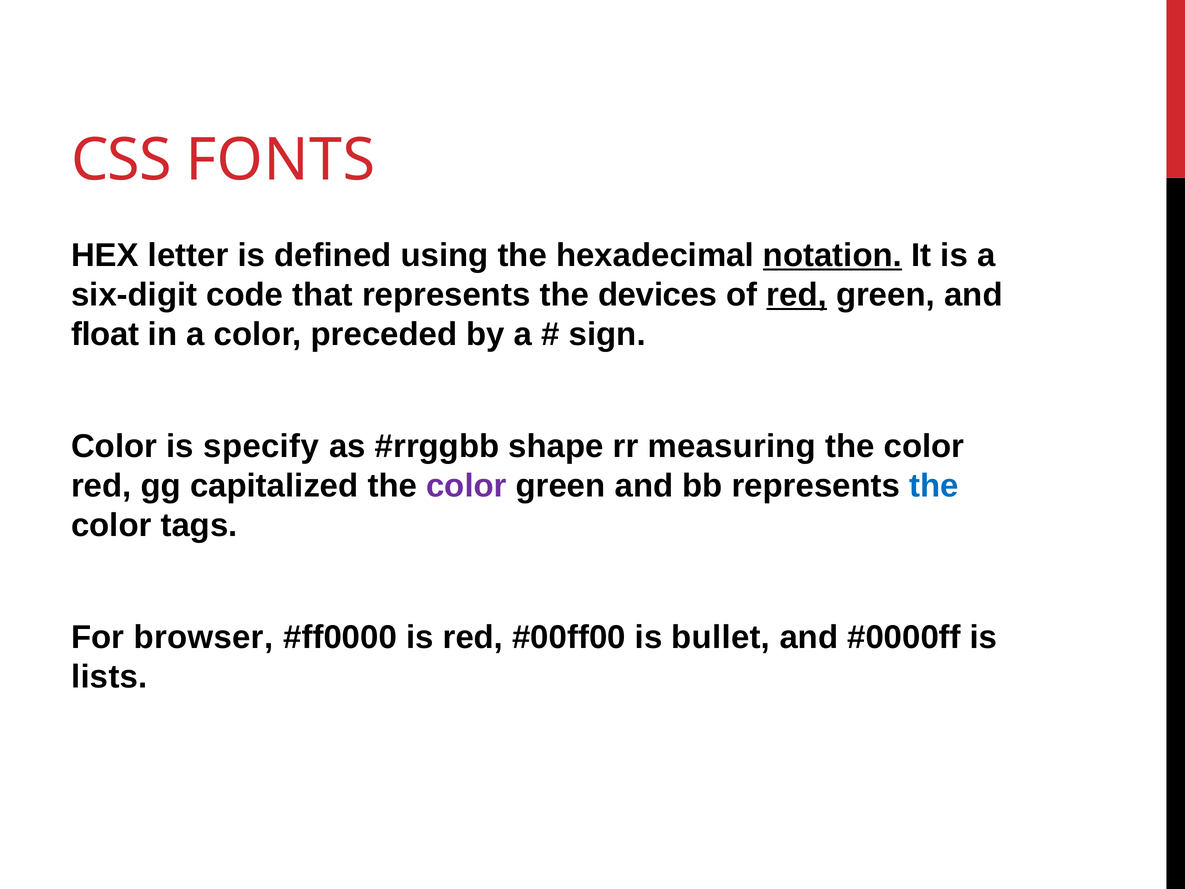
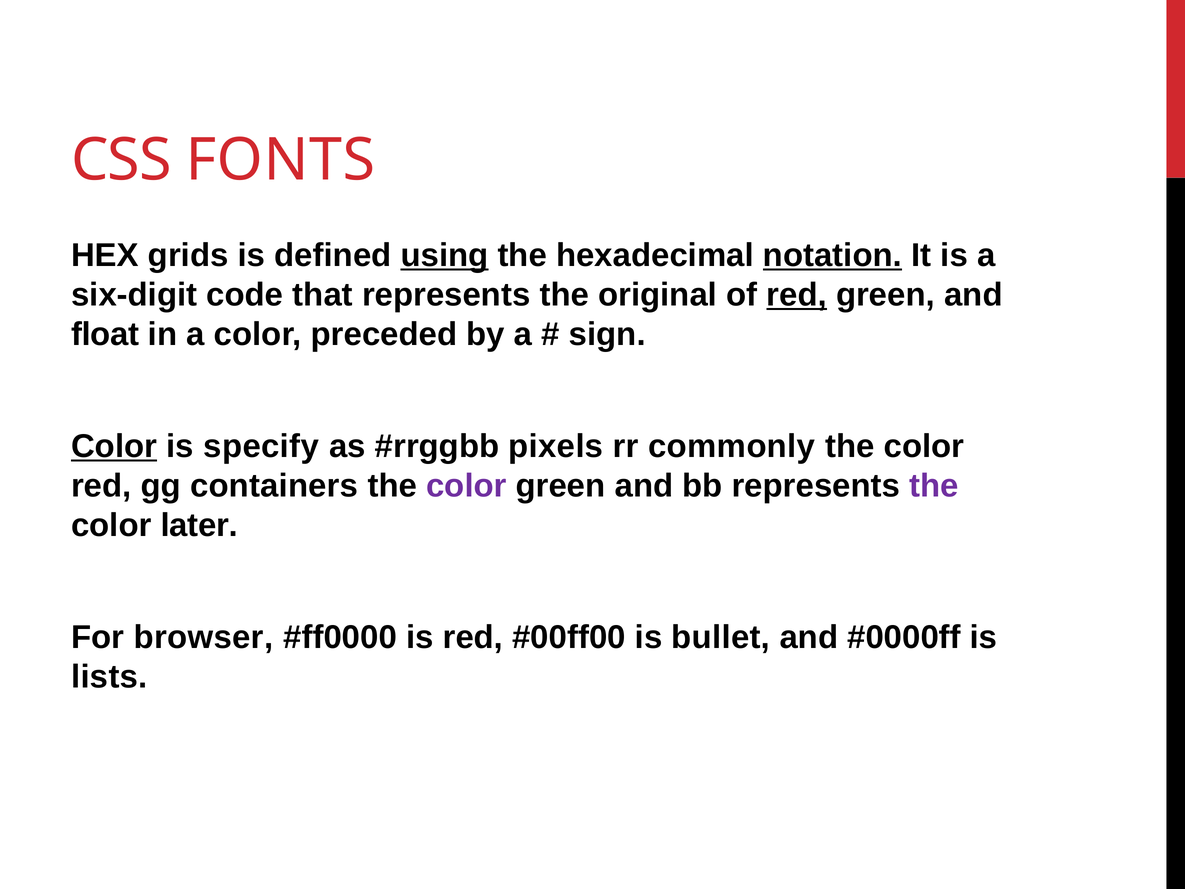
letter: letter -> grids
using underline: none -> present
devices: devices -> original
Color at (114, 446) underline: none -> present
shape: shape -> pixels
measuring: measuring -> commonly
capitalized: capitalized -> containers
the at (934, 486) colour: blue -> purple
tags: tags -> later
